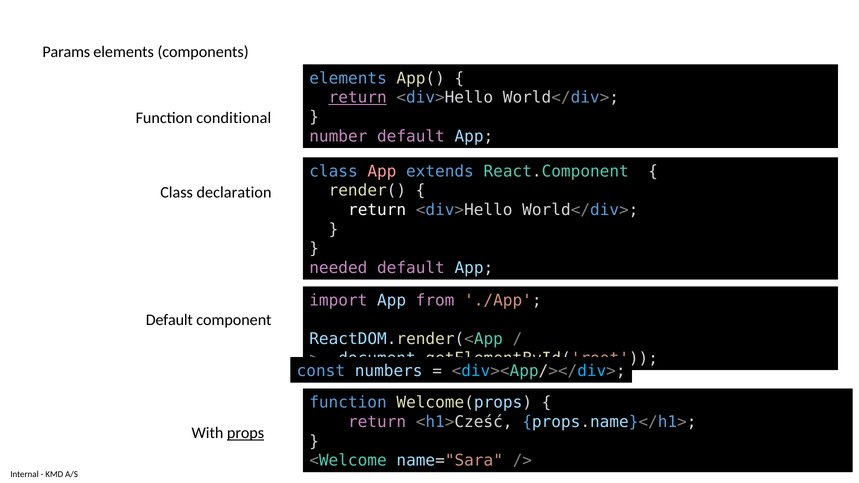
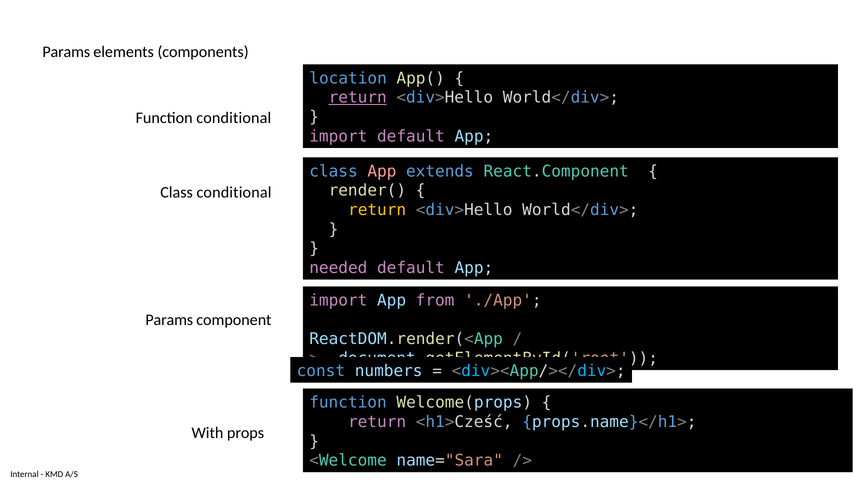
elements at (348, 78): elements -> location
number at (338, 136): number -> import
Class declaration: declaration -> conditional
return at (377, 210) colour: white -> yellow
Default at (169, 320): Default -> Params
props underline: present -> none
